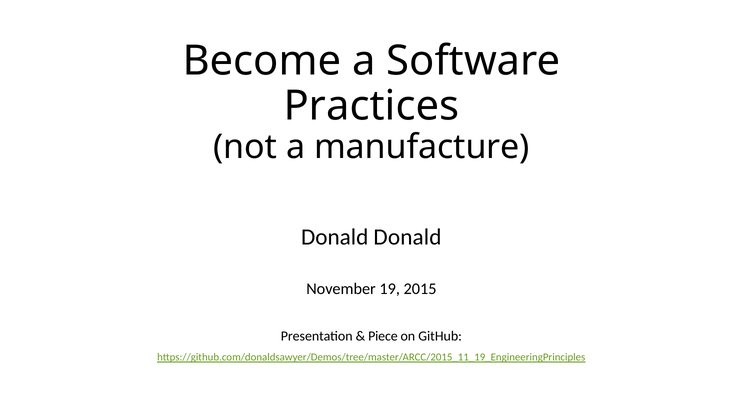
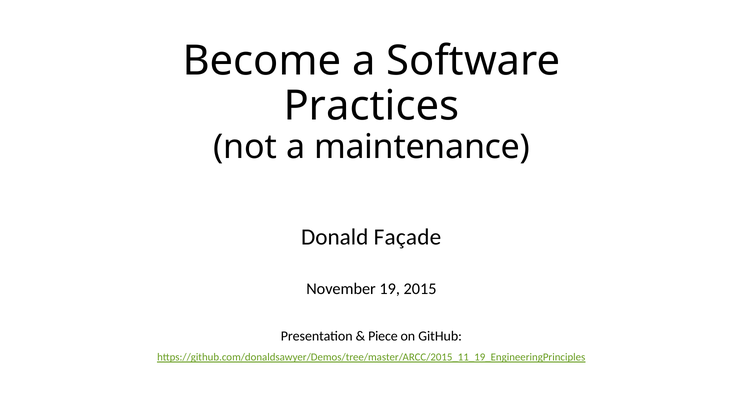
manufacture: manufacture -> maintenance
Donald Donald: Donald -> Façade
